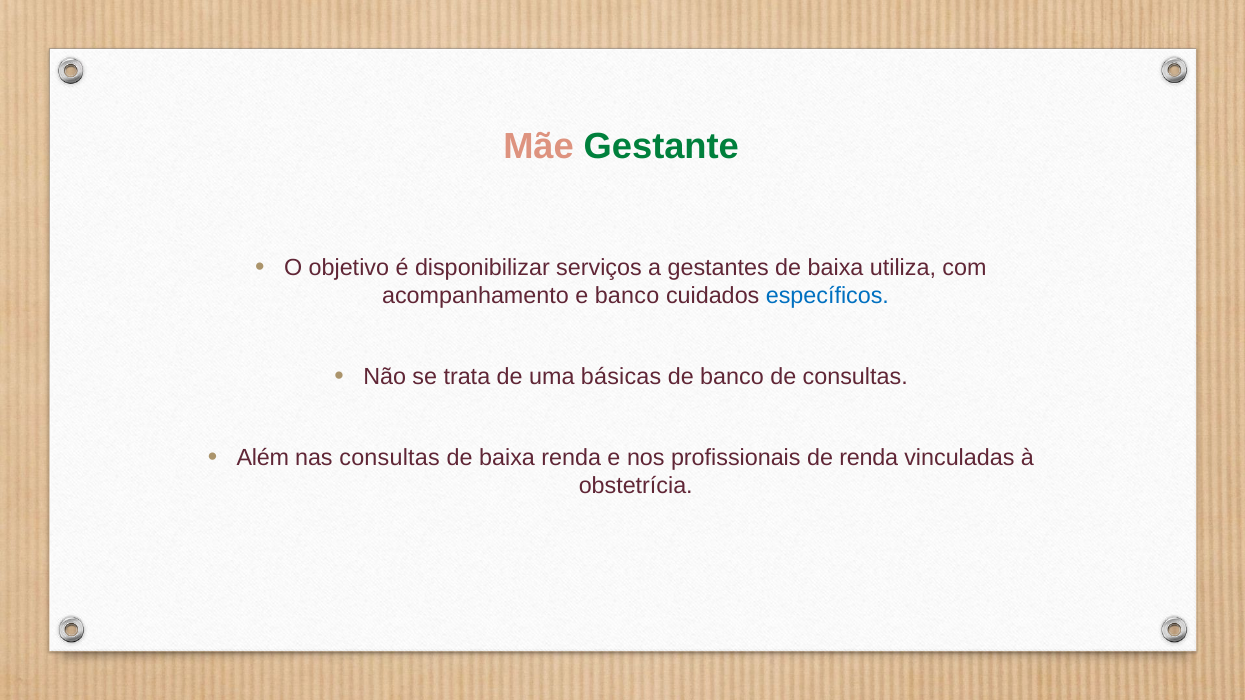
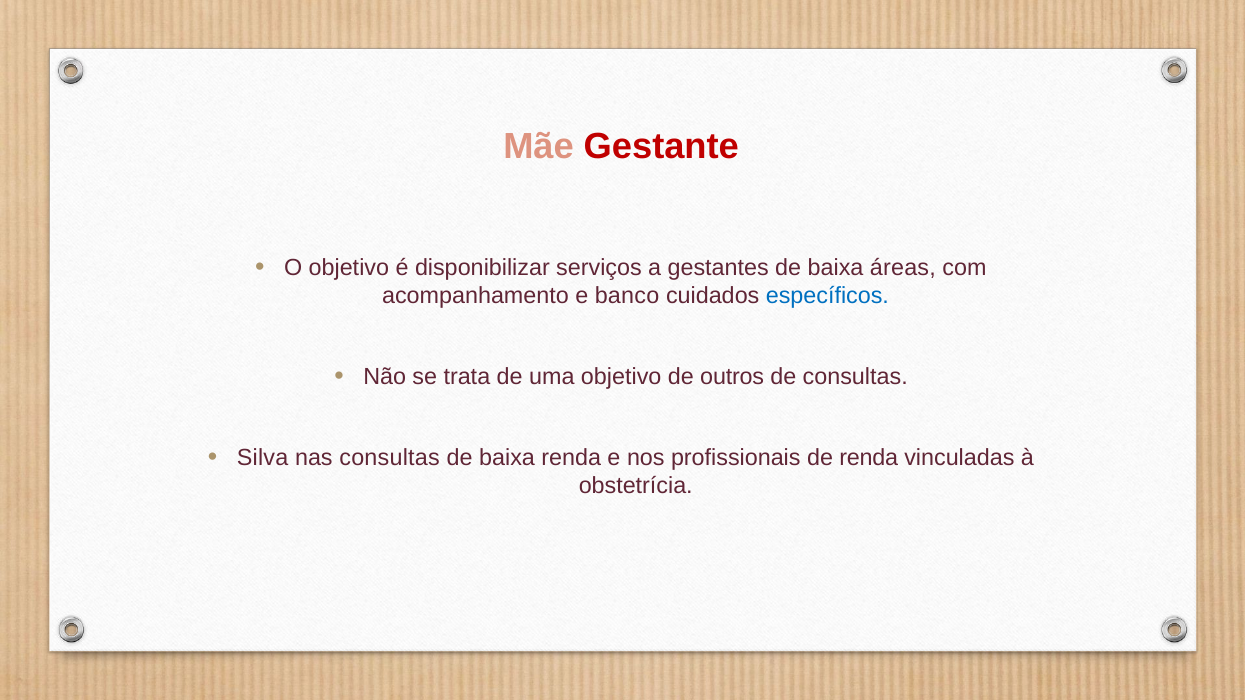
Gestante colour: green -> red
utiliza: utiliza -> áreas
uma básicas: básicas -> objetivo
de banco: banco -> outros
Além: Além -> Silva
